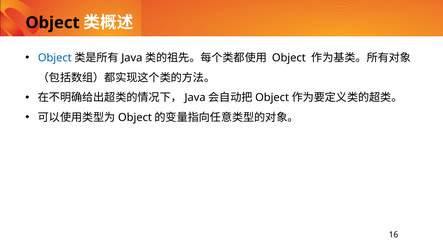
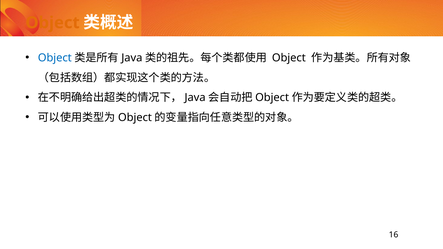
Object at (53, 23) colour: black -> orange
